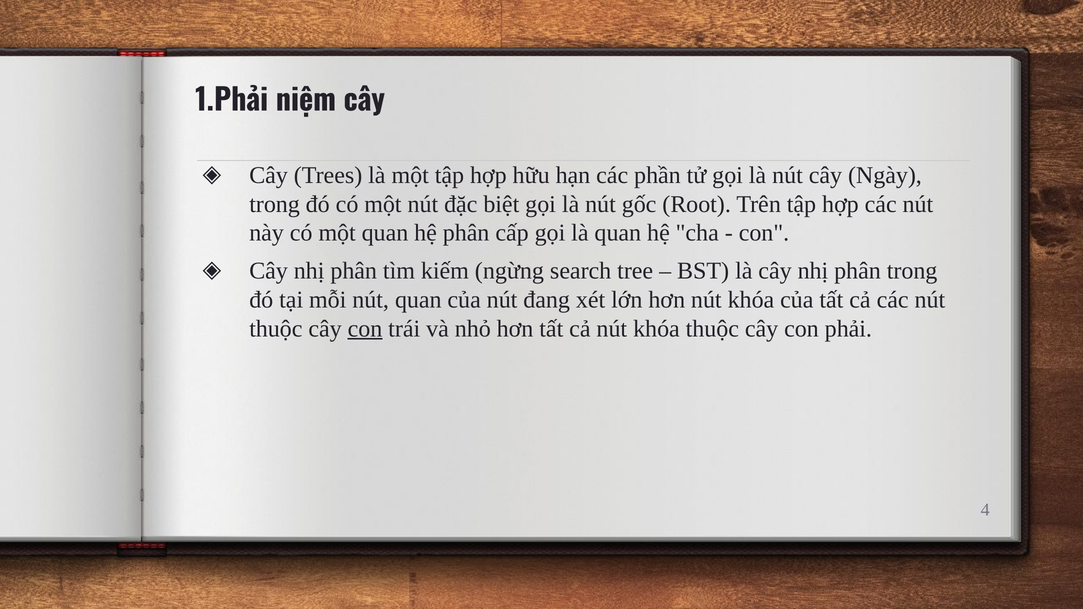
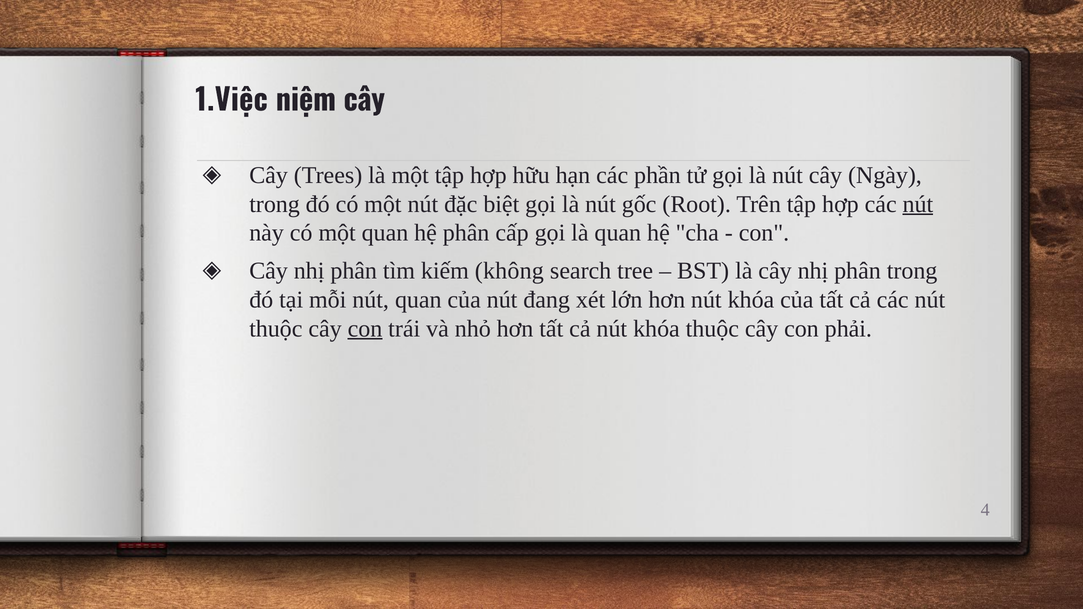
1.Phải: 1.Phải -> 1.Việc
nút at (918, 204) underline: none -> present
ngừng: ngừng -> không
